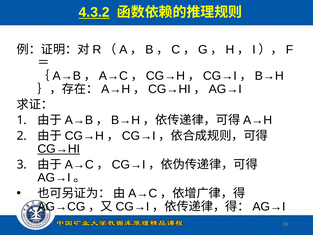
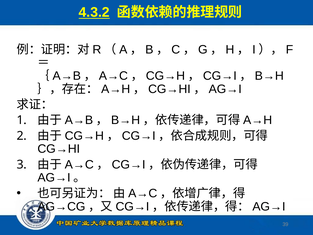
CG→HI at (59, 149) underline: present -> none
